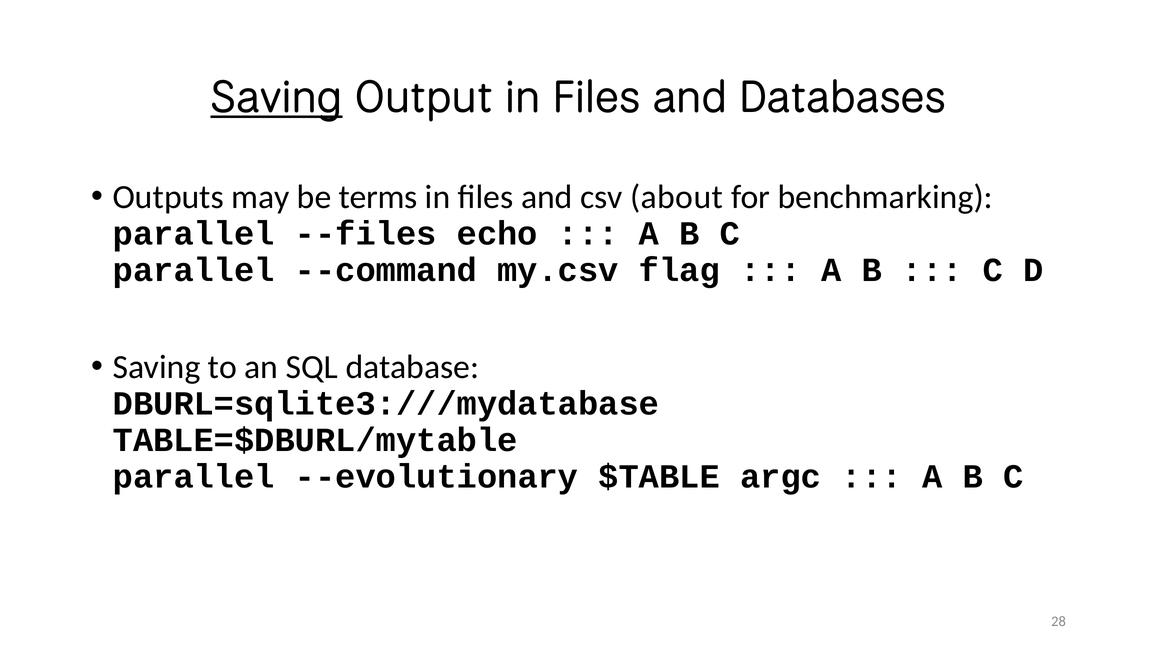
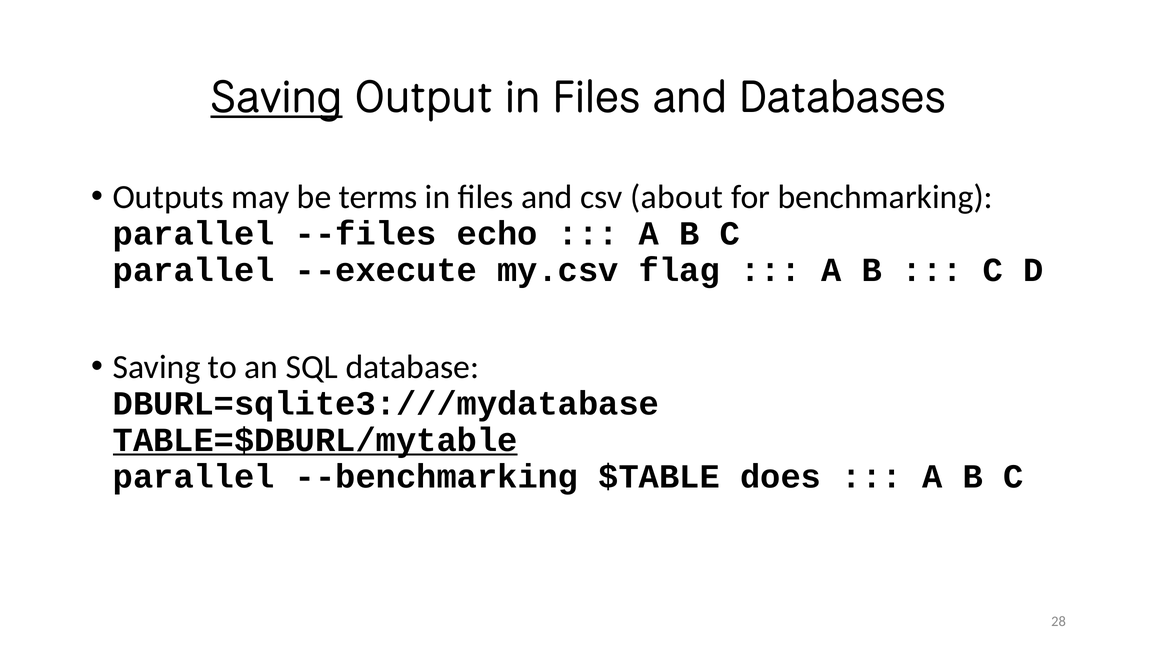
--command: --command -> --execute
TABLE=$DBURL/mytable underline: none -> present
--evolutionary: --evolutionary -> --benchmarking
argc: argc -> does
